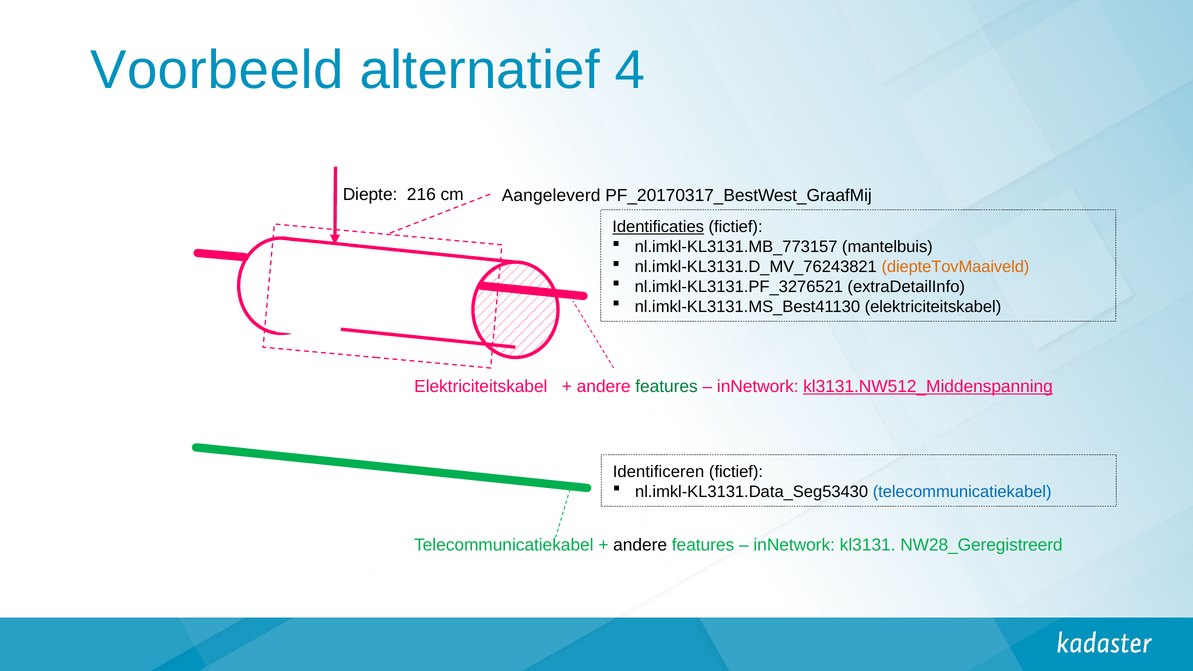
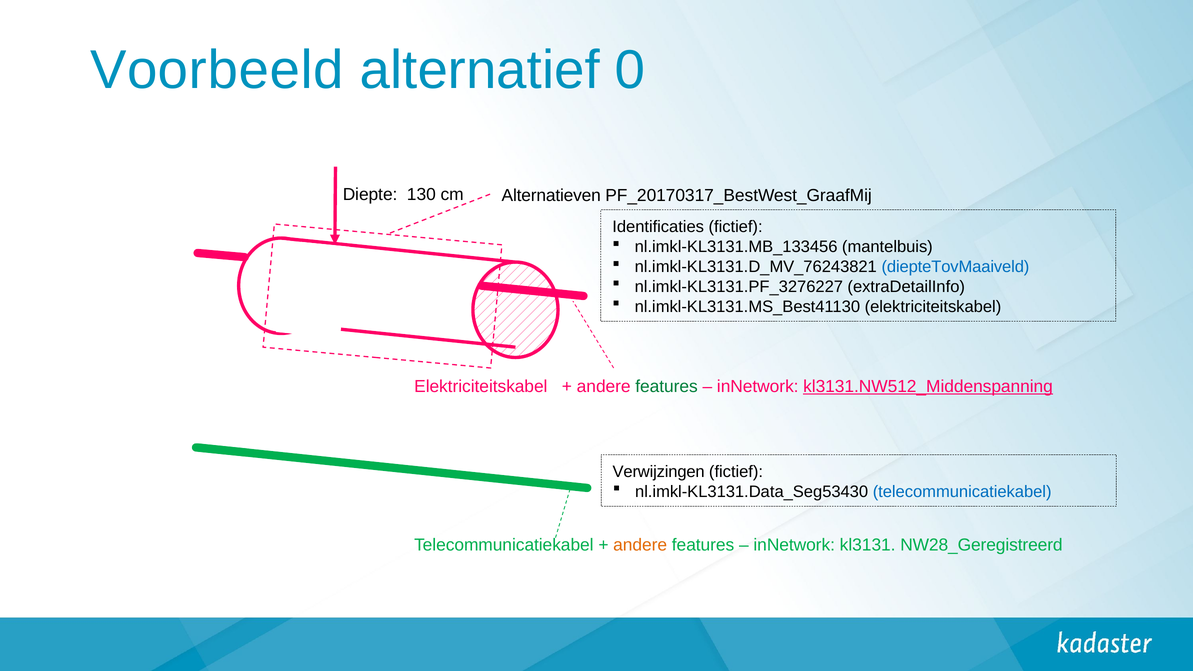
4: 4 -> 0
216: 216 -> 130
Aangeleverd: Aangeleverd -> Alternatieven
Identificaties underline: present -> none
nl.imkl-KL3131.MB_773157: nl.imkl-KL3131.MB_773157 -> nl.imkl-KL3131.MB_133456
diepteTovMaaiveld colour: orange -> blue
nl.imkl-KL3131.PF_3276521: nl.imkl-KL3131.PF_3276521 -> nl.imkl-KL3131.PF_3276227
Identificeren: Identificeren -> Verwijzingen
andere at (640, 545) colour: black -> orange
